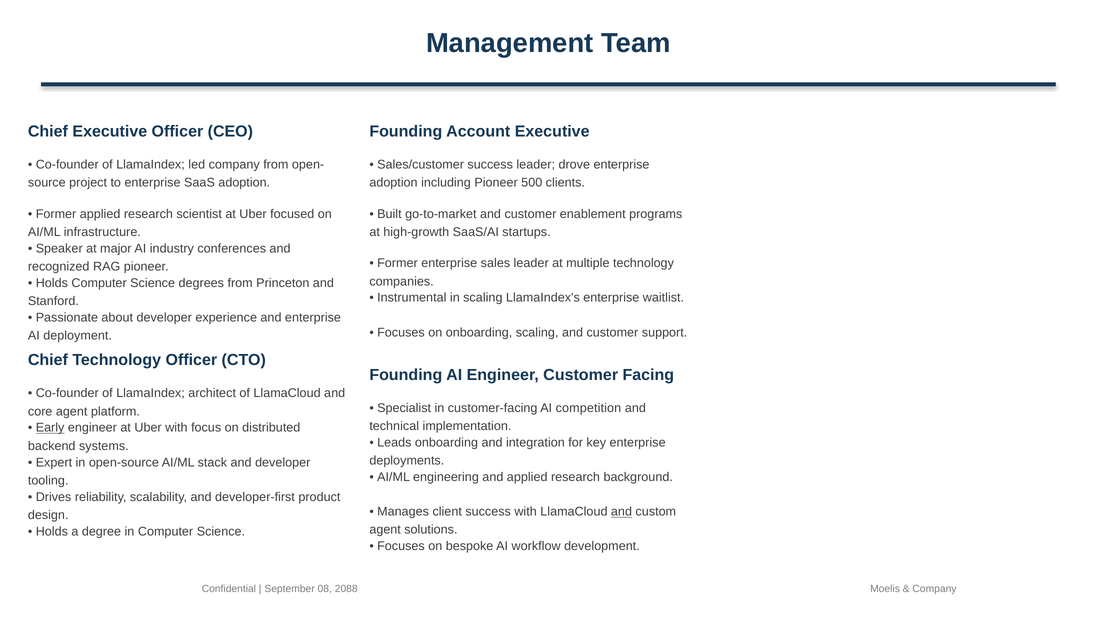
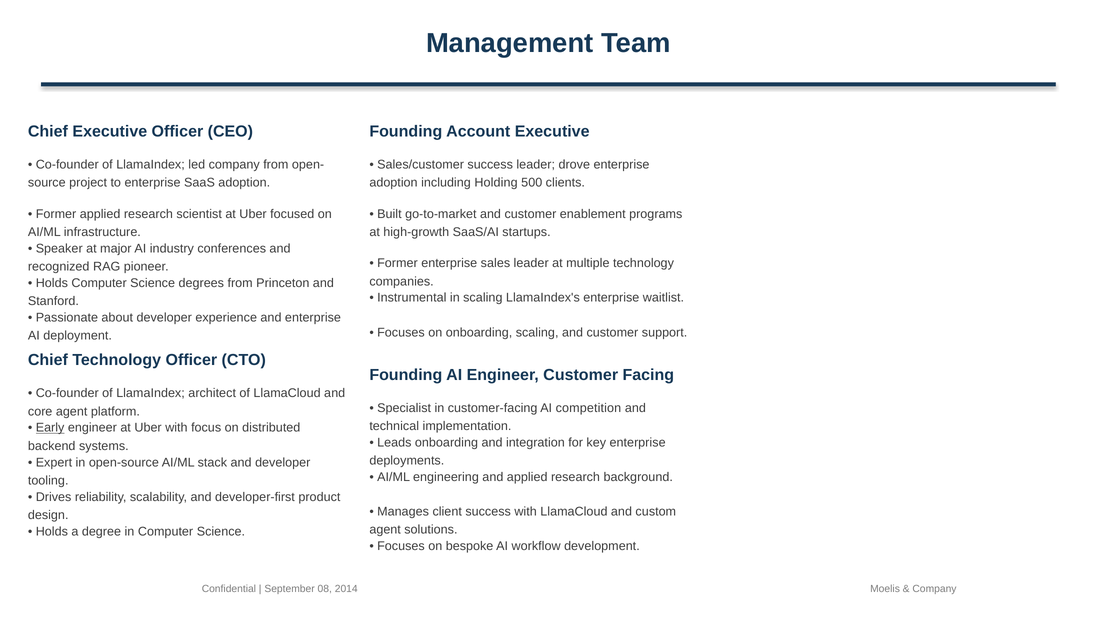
including Pioneer: Pioneer -> Holding
and at (621, 512) underline: present -> none
2088: 2088 -> 2014
